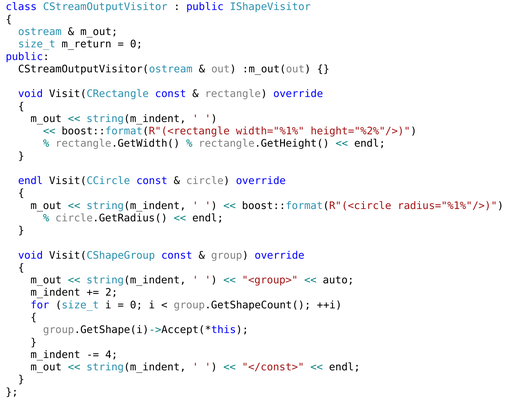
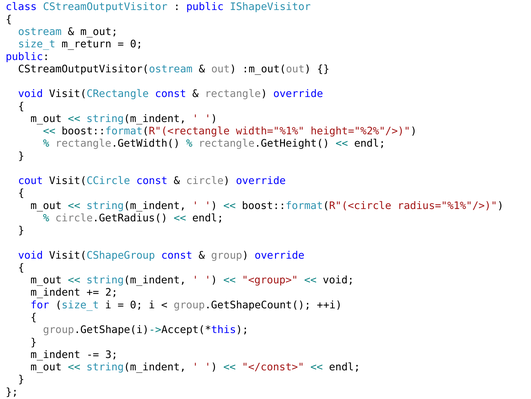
endl at (31, 180): endl -> cout
auto at (338, 280): auto -> void
4: 4 -> 3
